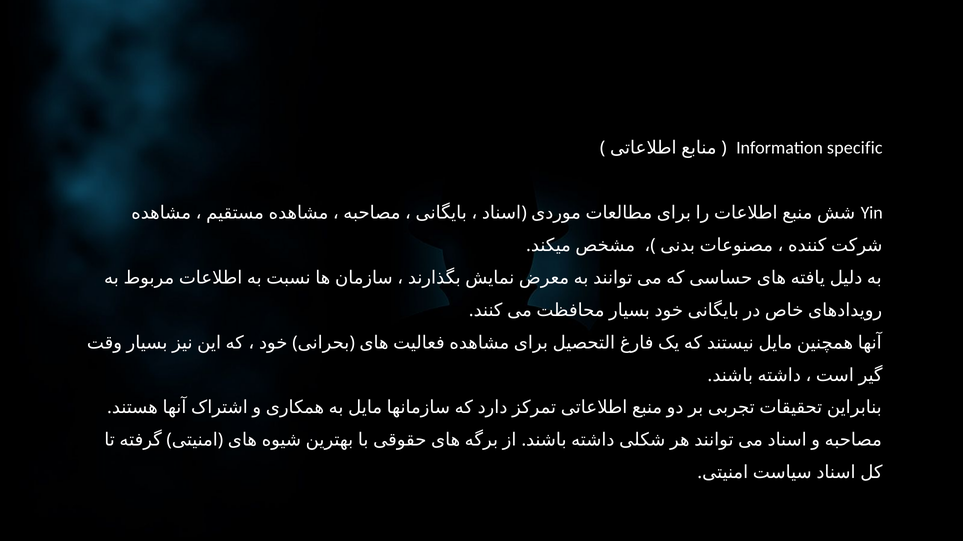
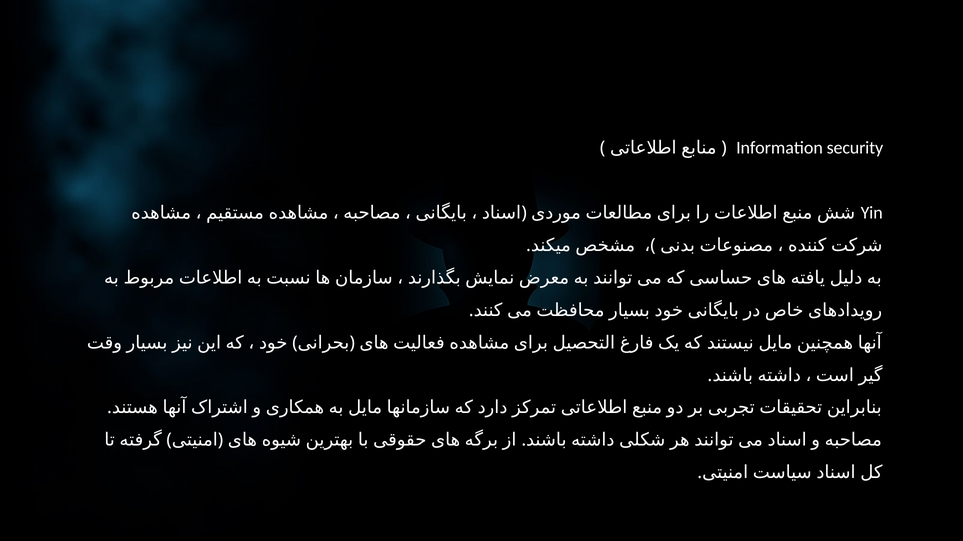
specific: specific -> security
